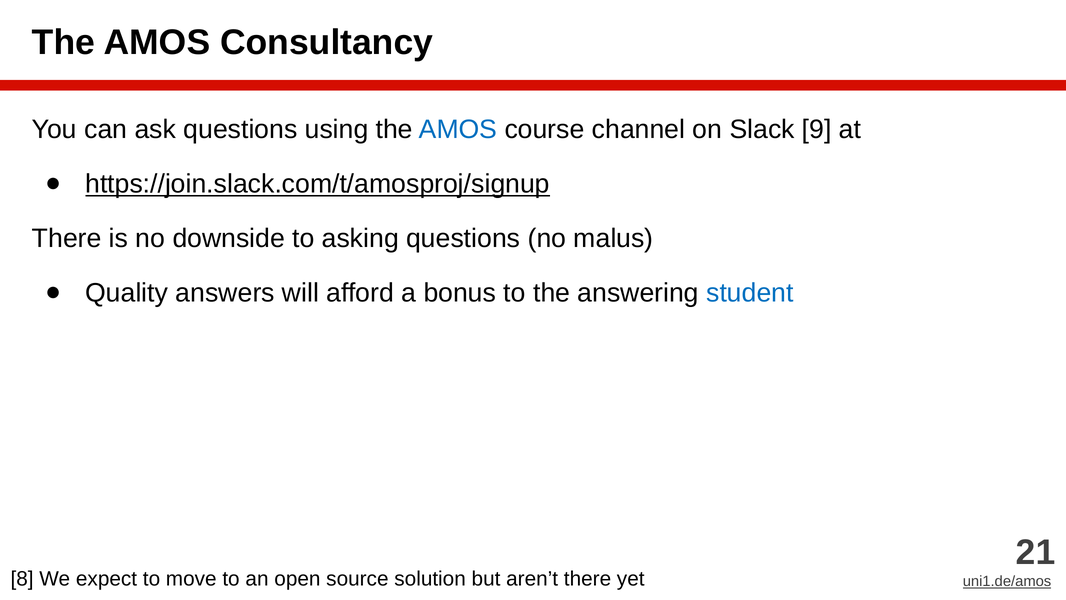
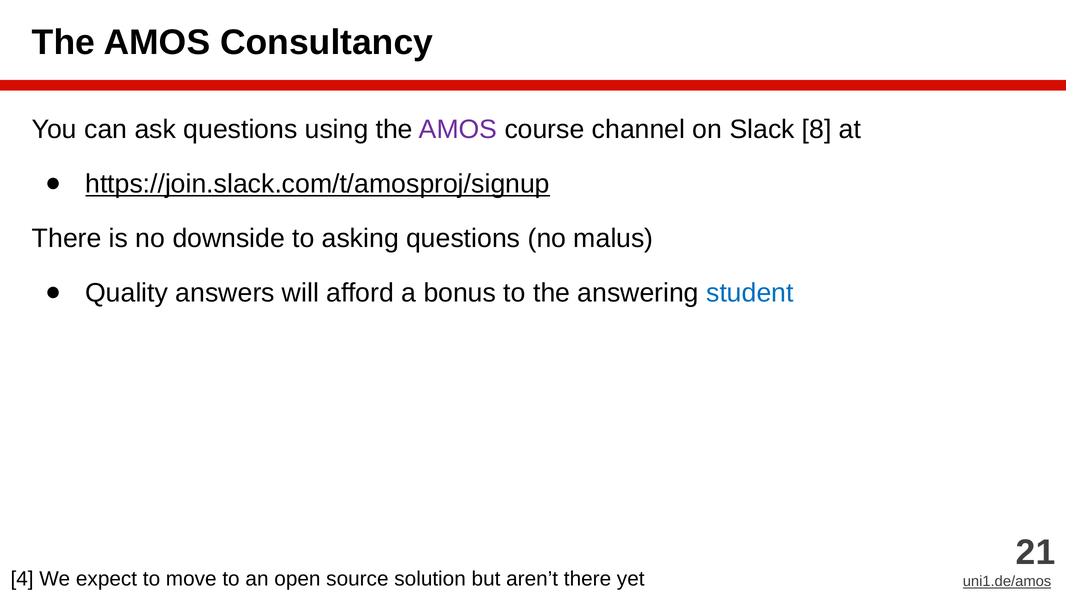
AMOS at (458, 129) colour: blue -> purple
9: 9 -> 8
8: 8 -> 4
